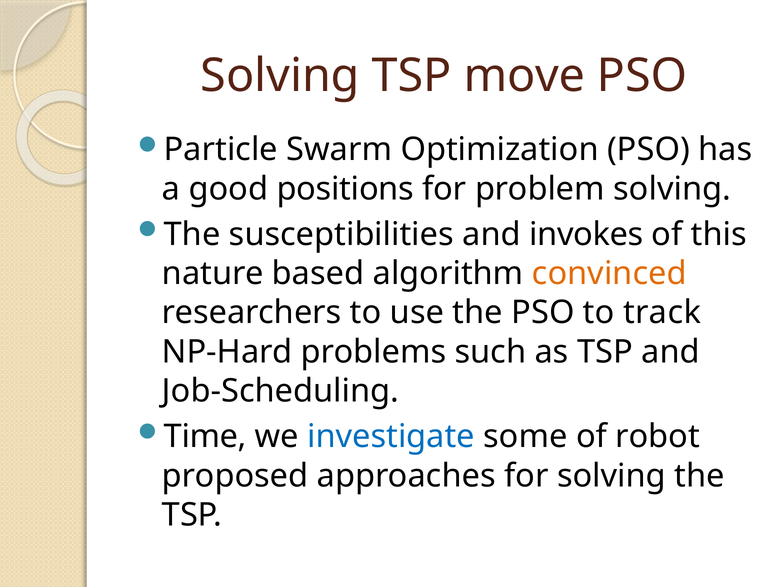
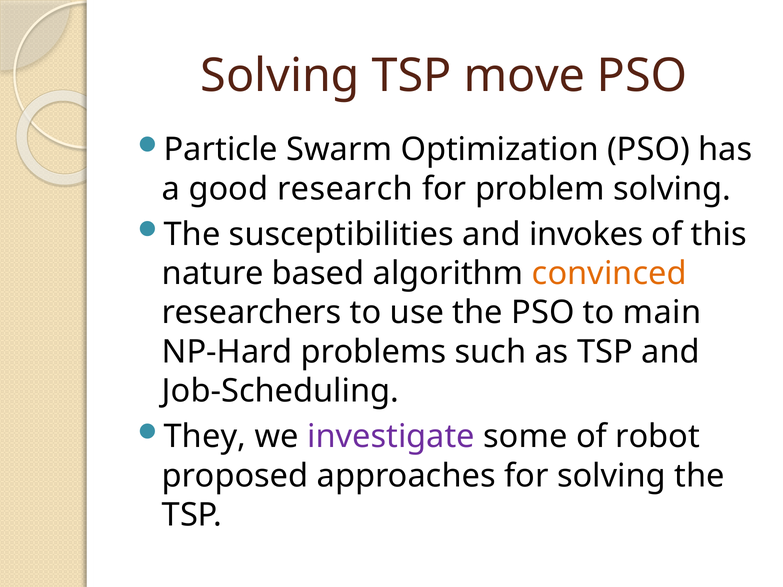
positions: positions -> research
track: track -> main
Time: Time -> They
investigate colour: blue -> purple
